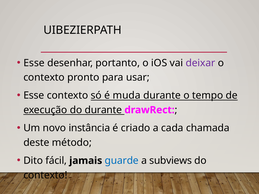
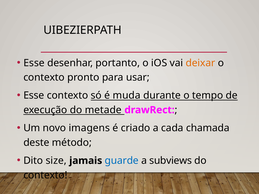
deixar colour: purple -> orange
do durante: durante -> metade
instância: instância -> imagens
fácil: fácil -> size
